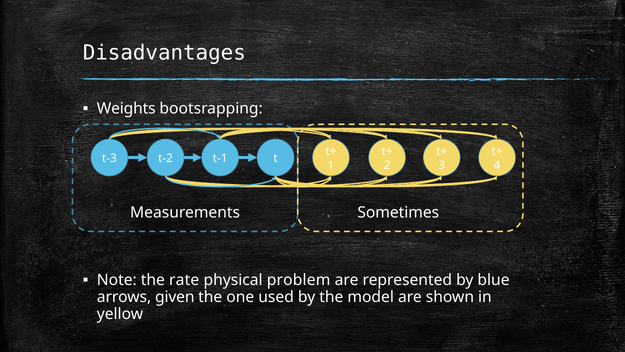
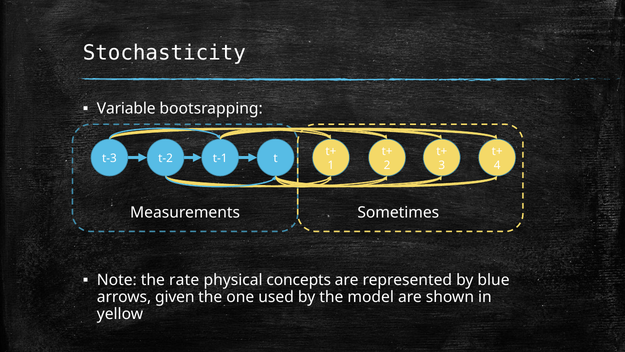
Disadvantages: Disadvantages -> Stochasticity
Weights: Weights -> Variable
problem: problem -> concepts
